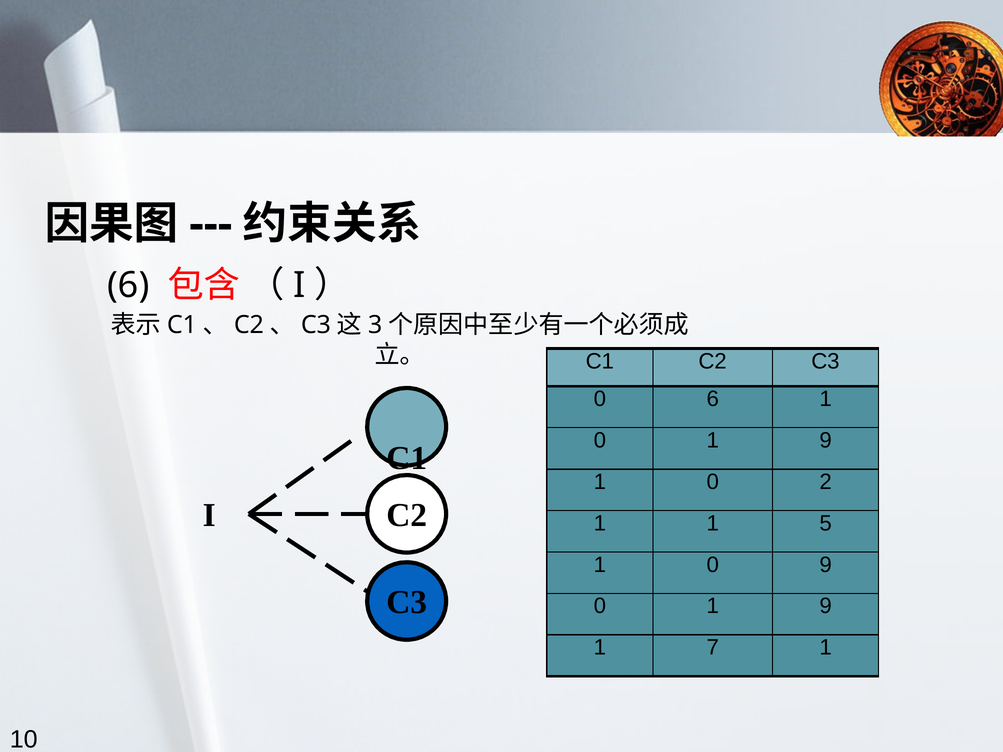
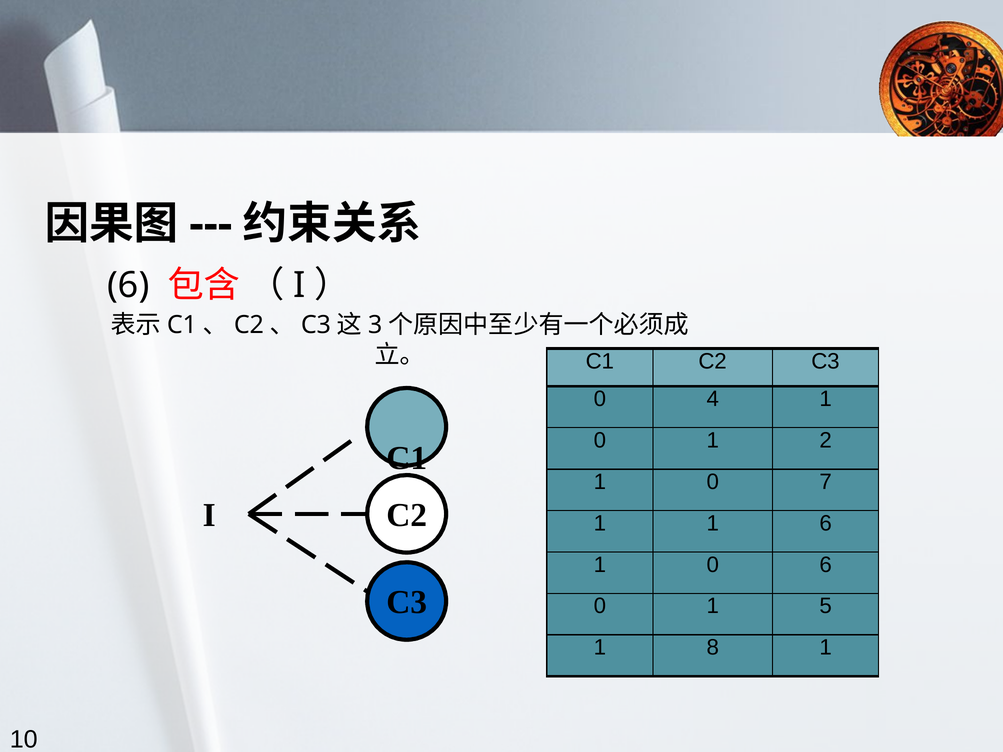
0 6: 6 -> 4
9 at (826, 440): 9 -> 2
2: 2 -> 7
1 5: 5 -> 6
0 9: 9 -> 6
9 at (826, 606): 9 -> 5
7: 7 -> 8
